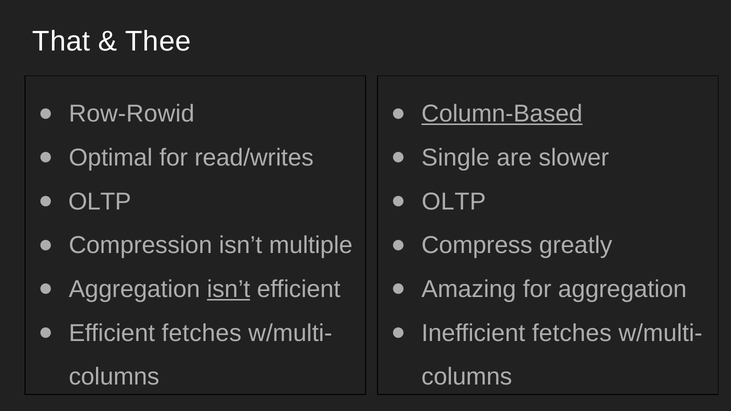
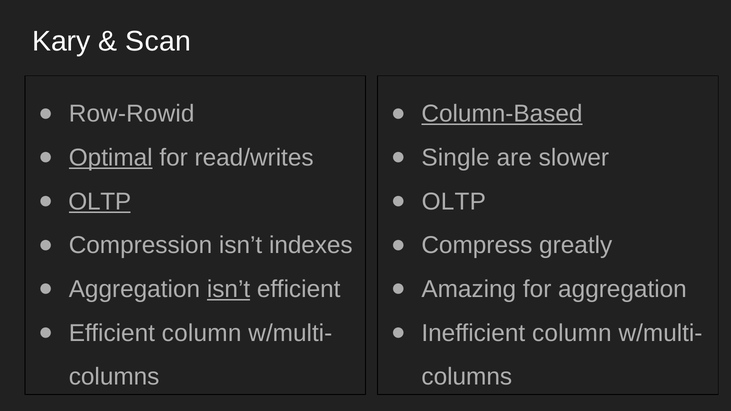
That: That -> Kary
Thee: Thee -> Scan
Optimal underline: none -> present
OLTP at (100, 202) underline: none -> present
multiple: multiple -> indexes
Efficient fetches: fetches -> column
Inefficient fetches: fetches -> column
